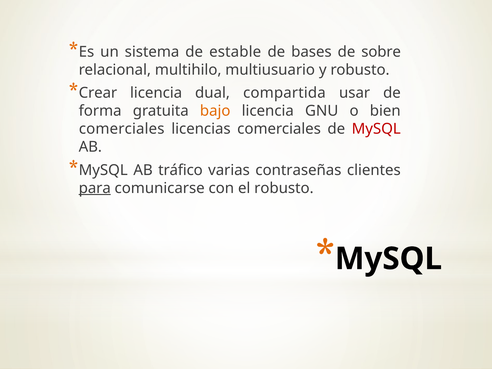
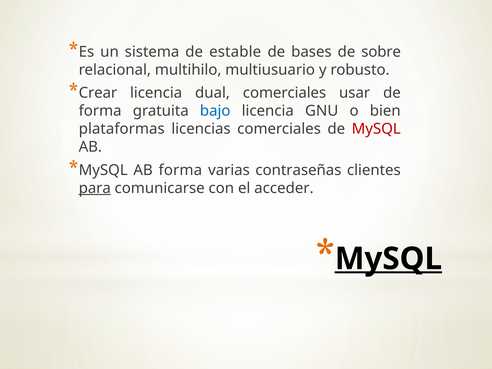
dual compartida: compartida -> comerciales
bajo colour: orange -> blue
comerciales at (122, 129): comerciales -> plataformas
AB tráfico: tráfico -> forma
el robusto: robusto -> acceder
MySQL at (388, 259) underline: none -> present
